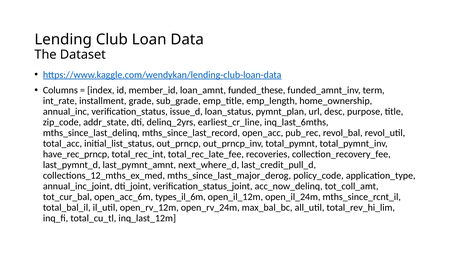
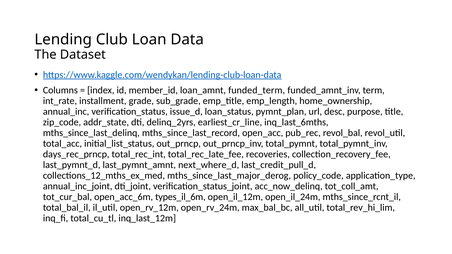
funded_these: funded_these -> funded_term
have_rec_prncp: have_rec_prncp -> days_rec_prncp
